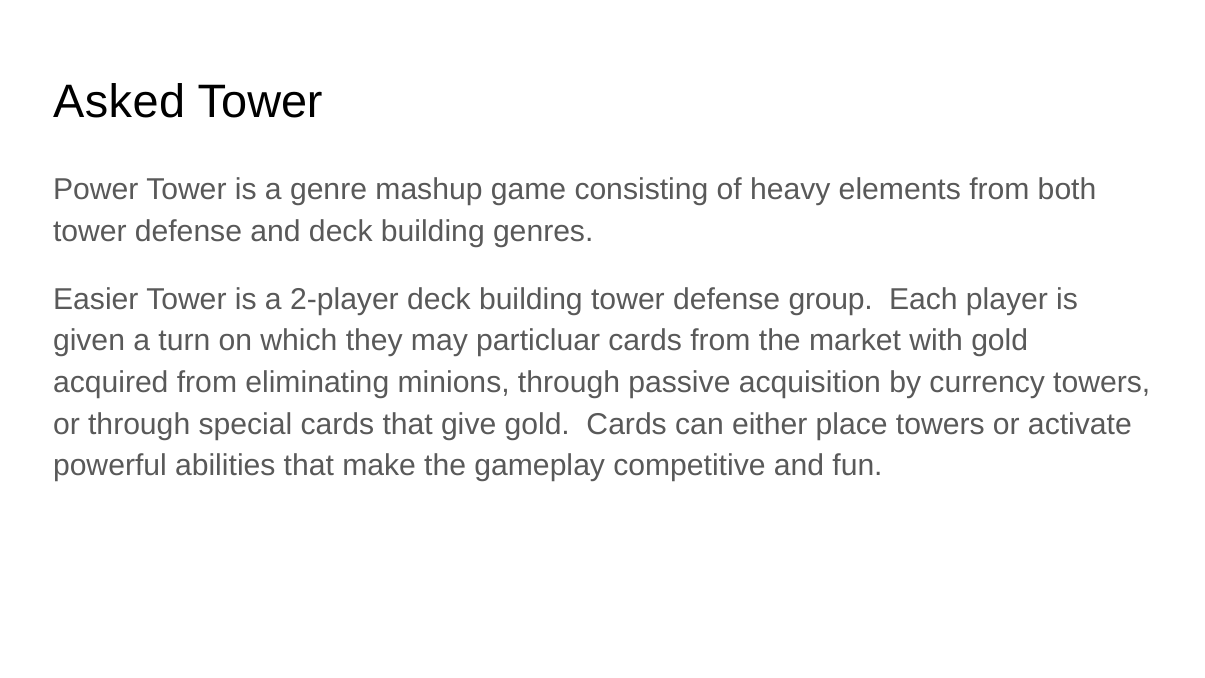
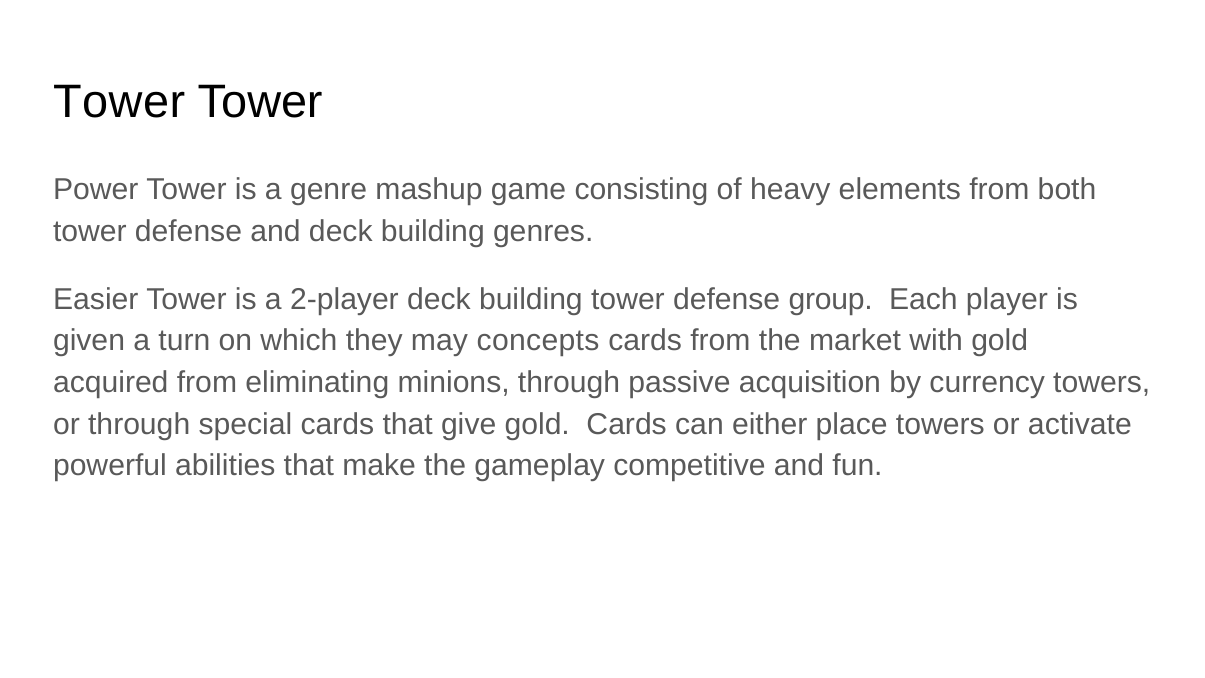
Asked at (119, 102): Asked -> Tower
particluar: particluar -> concepts
